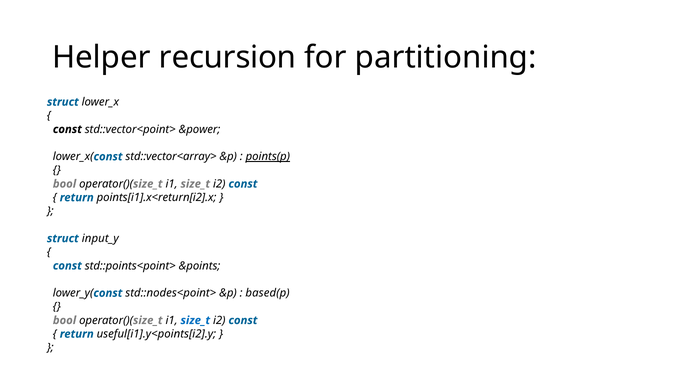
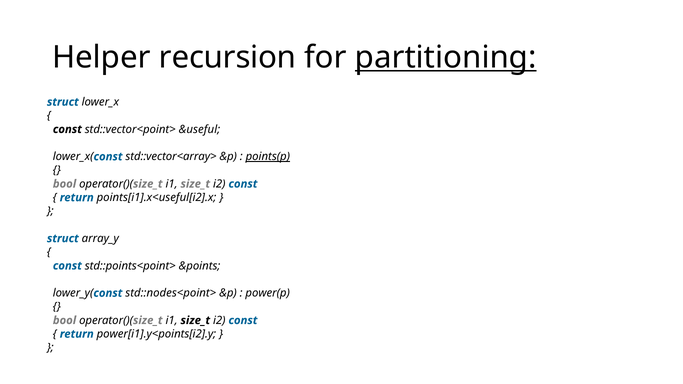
partitioning underline: none -> present
&power: &power -> &useful
points[i1].x<return[i2].x: points[i1].x<return[i2].x -> points[i1].x<useful[i2].x
input_y: input_y -> array_y
based(p: based(p -> power(p
size_t at (195, 320) colour: blue -> black
useful[i1].y<points[i2].y: useful[i1].y<points[i2].y -> power[i1].y<points[i2].y
